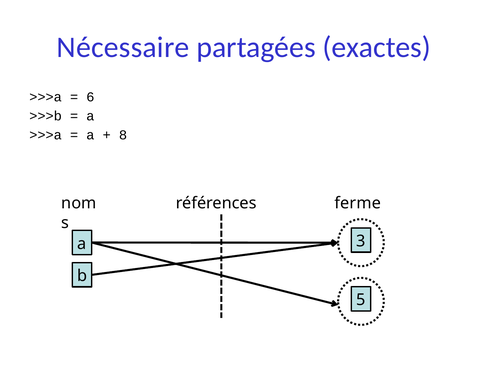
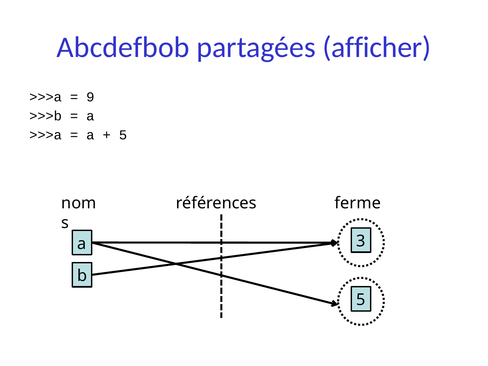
Nécessaire: Nécessaire -> Abcdefbob
exactes: exactes -> afficher
6: 6 -> 9
8 at (123, 135): 8 -> 5
